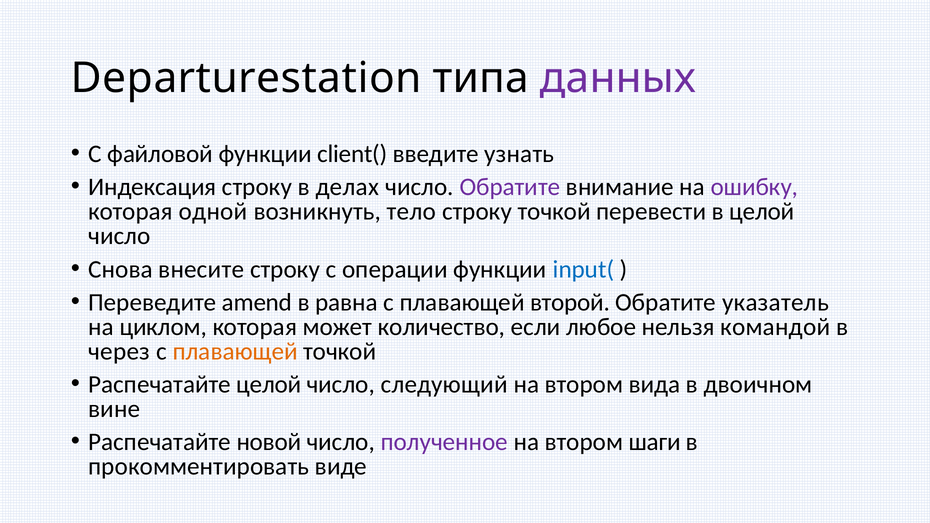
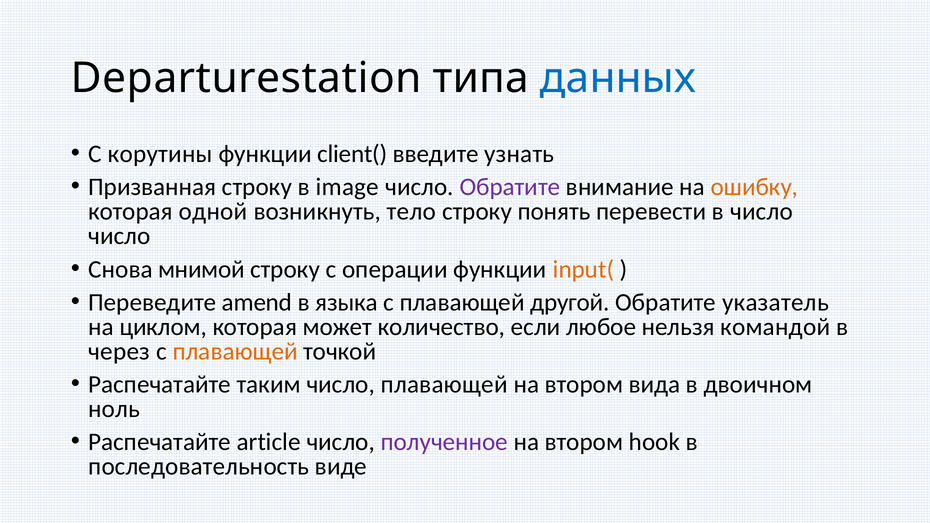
данных colour: purple -> blue
файловой: файловой -> корутины
Индексация: Индексация -> Призванная
делах: делах -> image
ошибку colour: purple -> orange
строку точкой: точкой -> понять
в целой: целой -> число
внесите: внесите -> мнимой
input( colour: blue -> orange
равна: равна -> языка
второй: второй -> другой
Распечатайте целой: целой -> таким
число следующий: следующий -> плавающей
вине: вине -> ноль
новой: новой -> article
шаги: шаги -> hook
прокомментировать: прокомментировать -> последовательность
